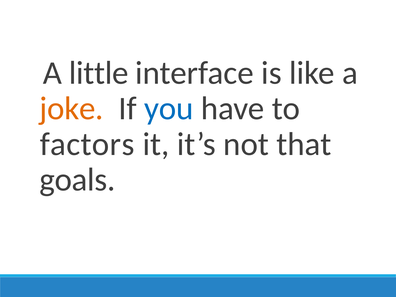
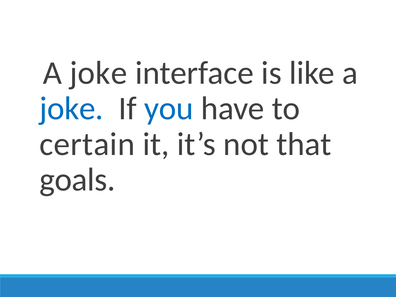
little at (99, 73): little -> joke
joke at (72, 109) colour: orange -> blue
factors: factors -> certain
